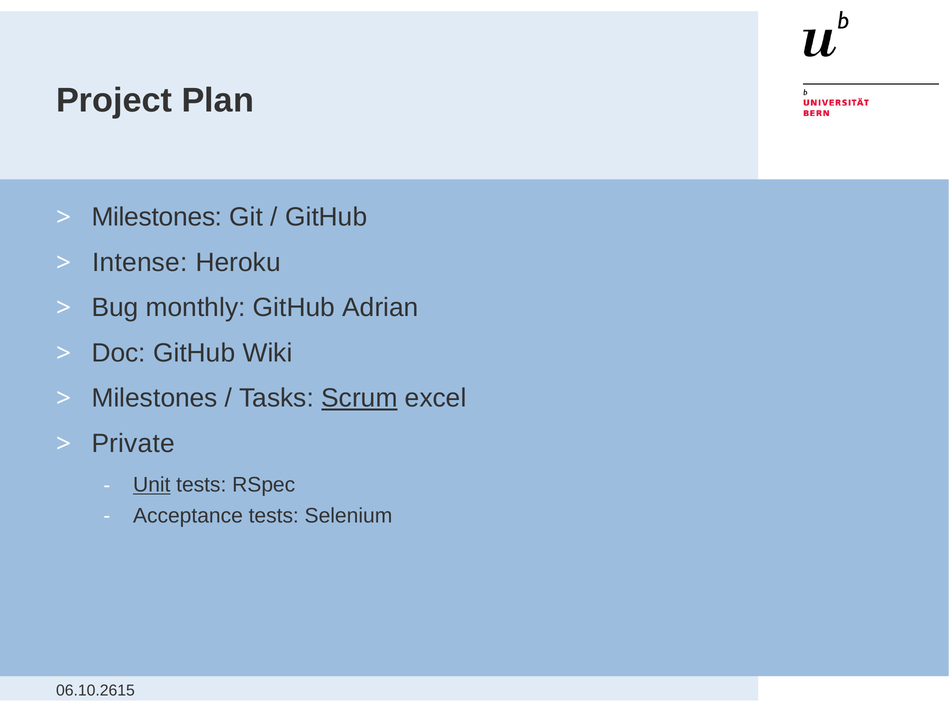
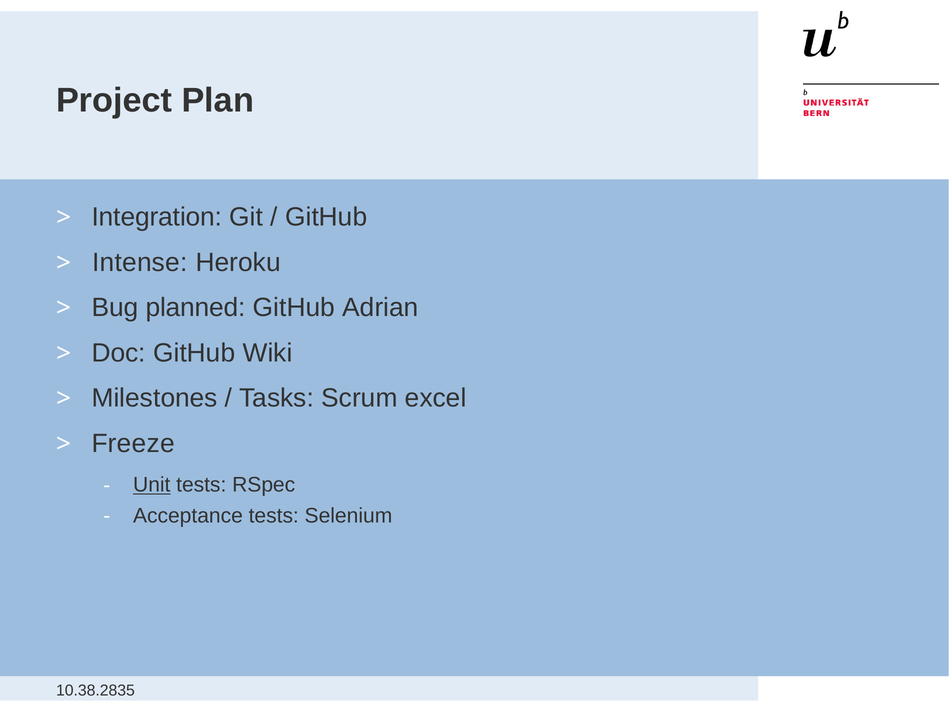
Milestones at (157, 217): Milestones -> Integration
monthly: monthly -> planned
Scrum underline: present -> none
Private: Private -> Freeze
06.10.2615: 06.10.2615 -> 10.38.2835
